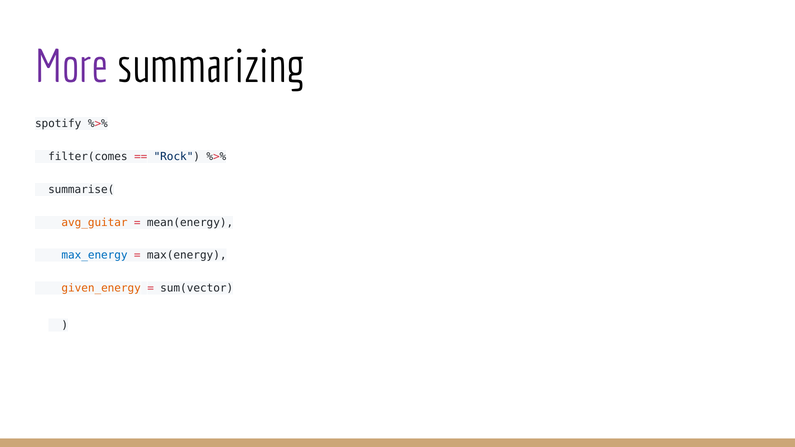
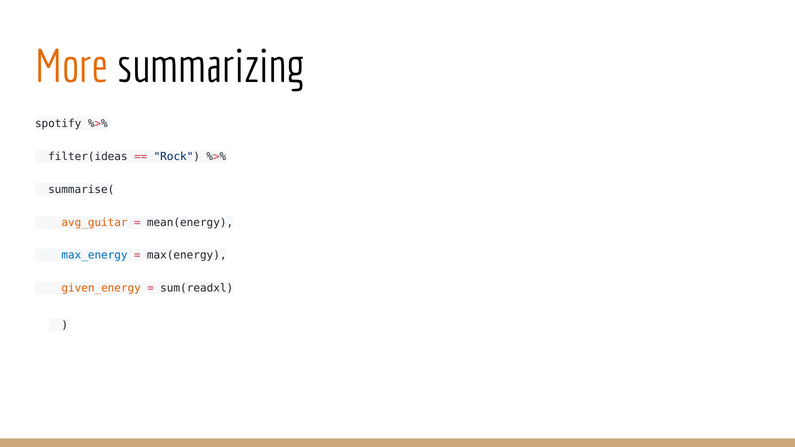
More colour: purple -> orange
filter(comes: filter(comes -> filter(ideas
sum(vector: sum(vector -> sum(readxl
